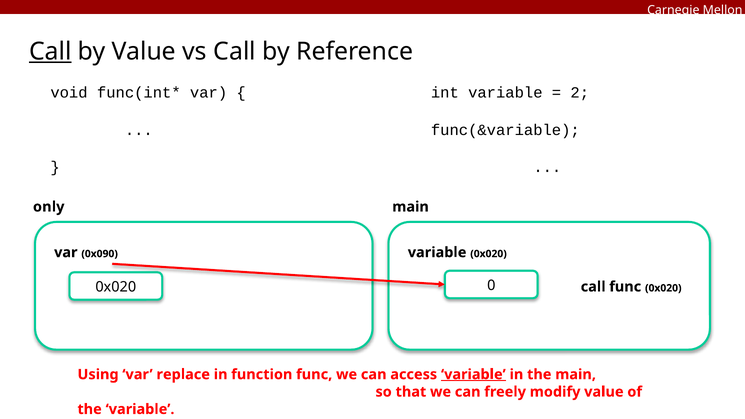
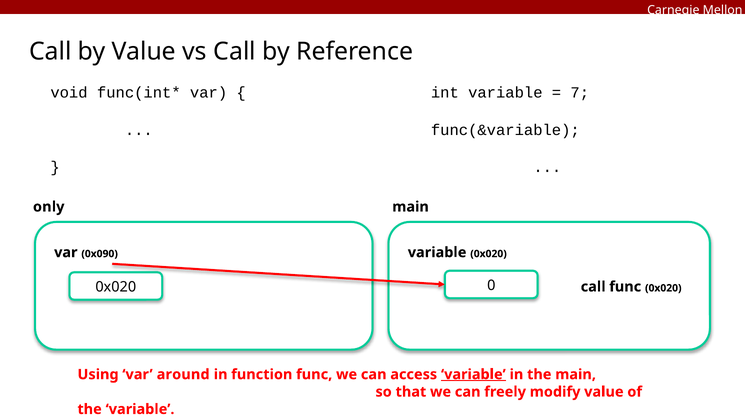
Call at (50, 52) underline: present -> none
2: 2 -> 7
replace: replace -> around
